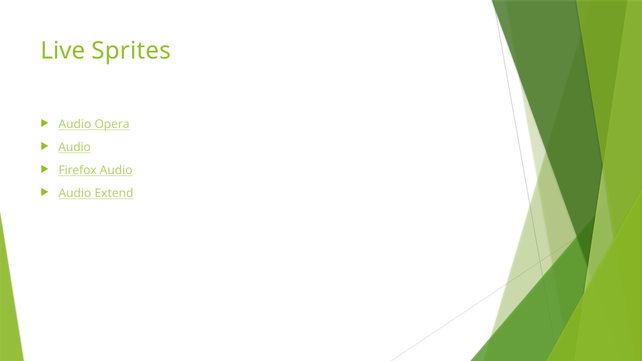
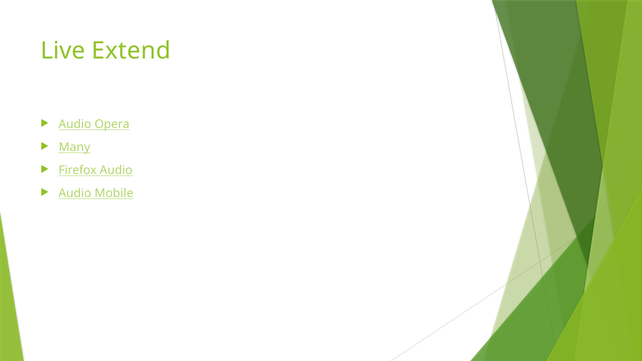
Sprites: Sprites -> Extend
Audio at (75, 147): Audio -> Many
Extend: Extend -> Mobile
